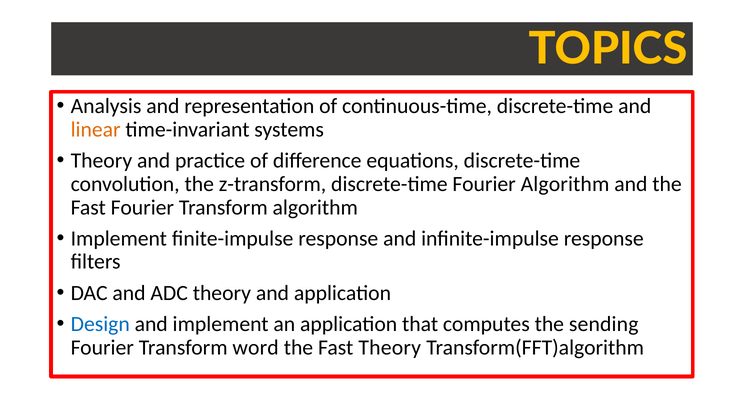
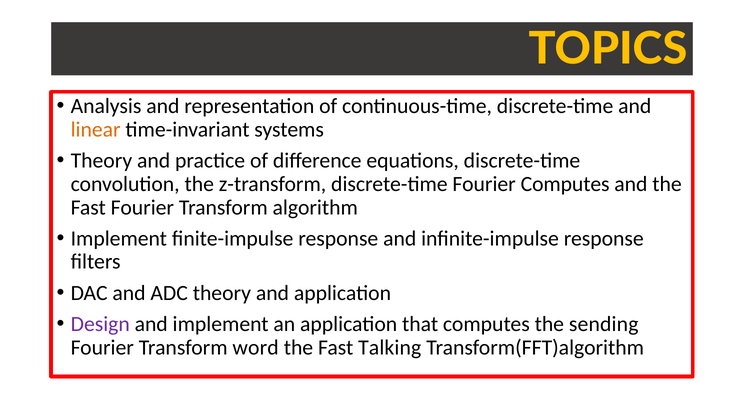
Fourier Algorithm: Algorithm -> Computes
Design colour: blue -> purple
Fast Theory: Theory -> Talking
